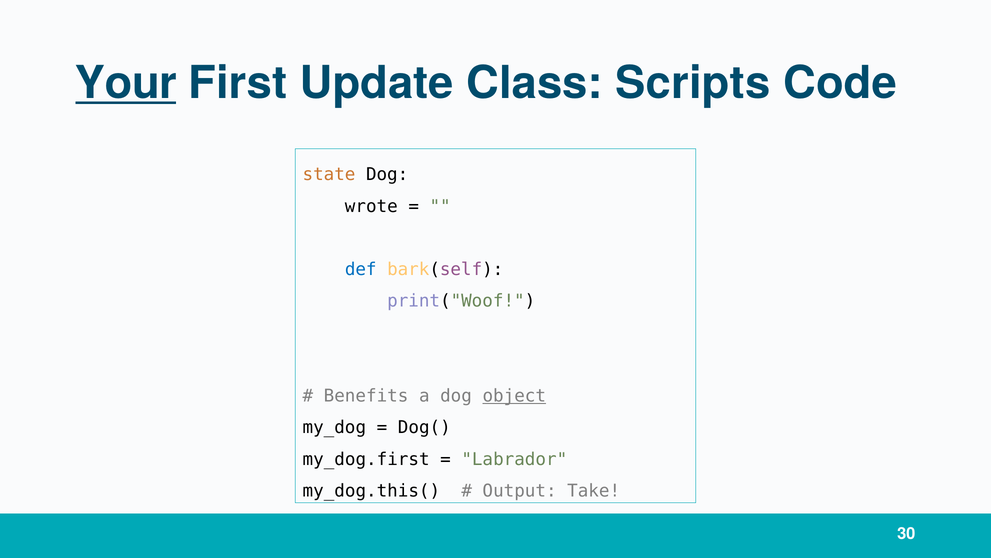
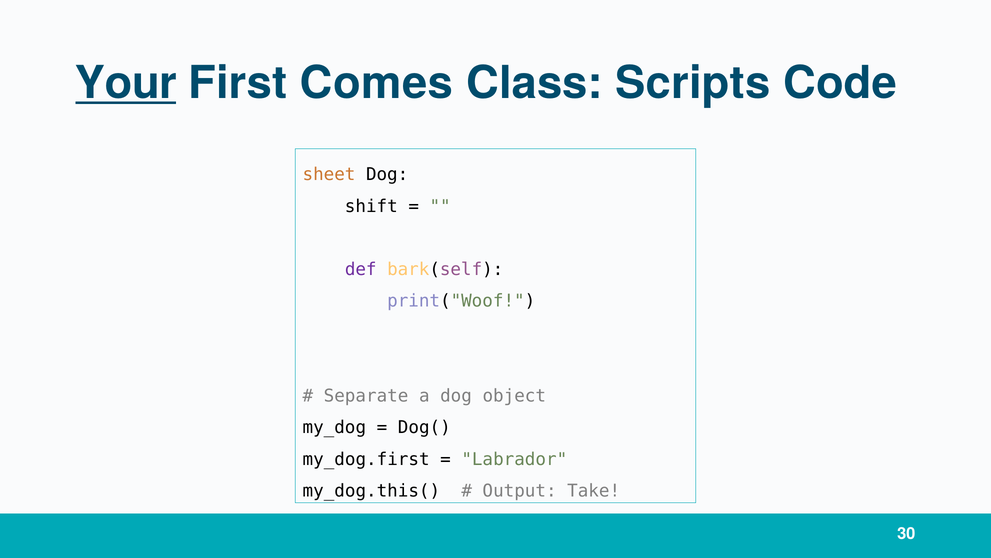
Update: Update -> Comes
state: state -> sheet
wrote: wrote -> shift
def colour: blue -> purple
Benefits: Benefits -> Separate
object underline: present -> none
